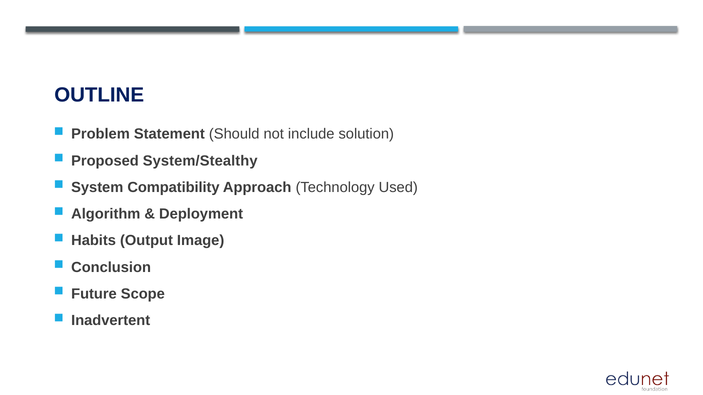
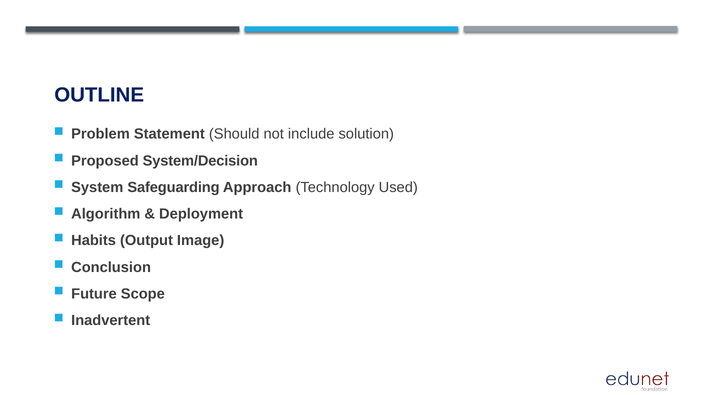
System/Stealthy: System/Stealthy -> System/Decision
Compatibility: Compatibility -> Safeguarding
